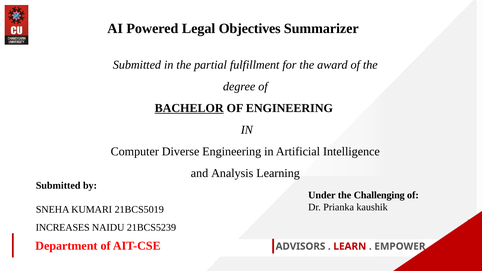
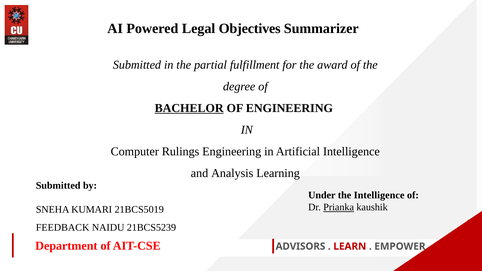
Diverse: Diverse -> Rulings
the Challenging: Challenging -> Intelligence
Prianka underline: none -> present
INCREASES: INCREASES -> FEEDBACK
